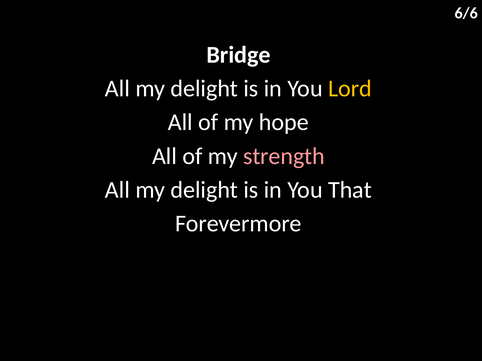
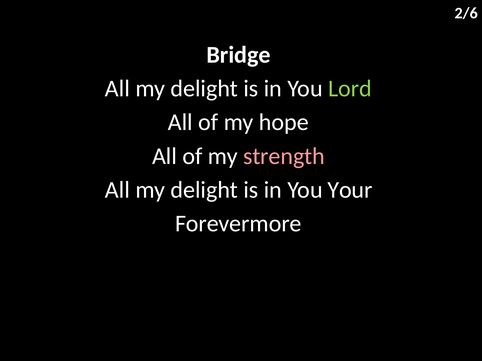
6/6: 6/6 -> 2/6
Lord colour: yellow -> light green
That: That -> Your
